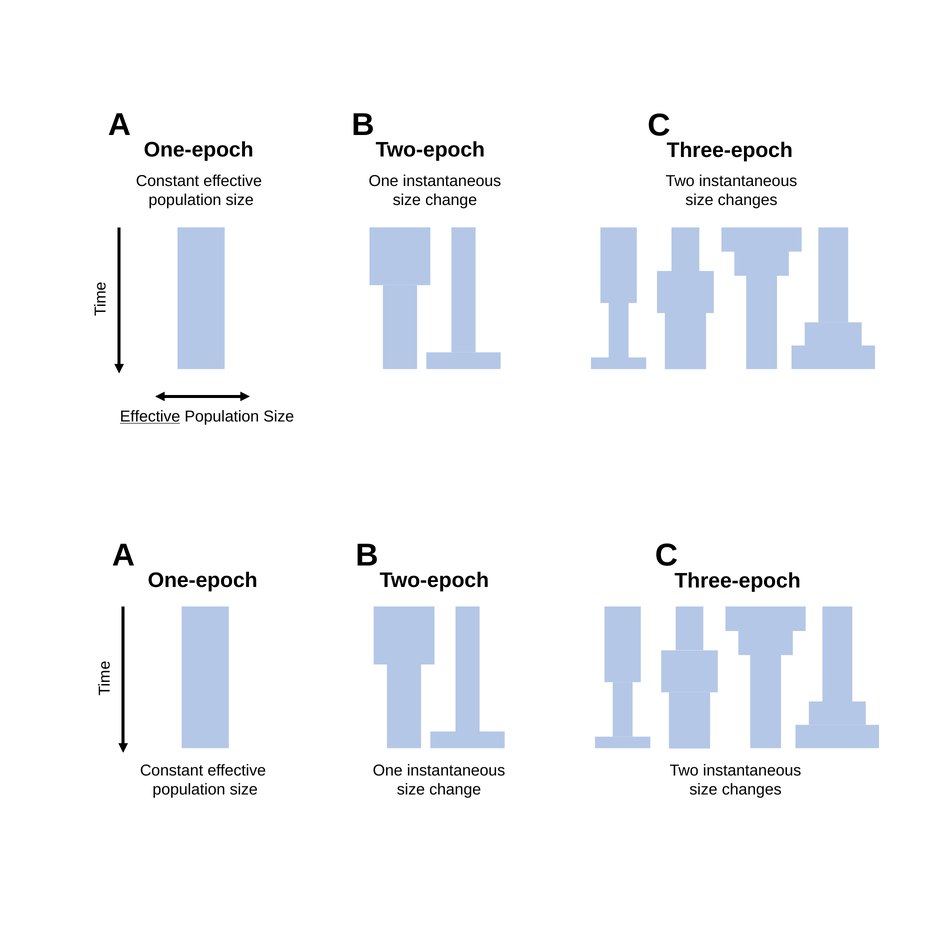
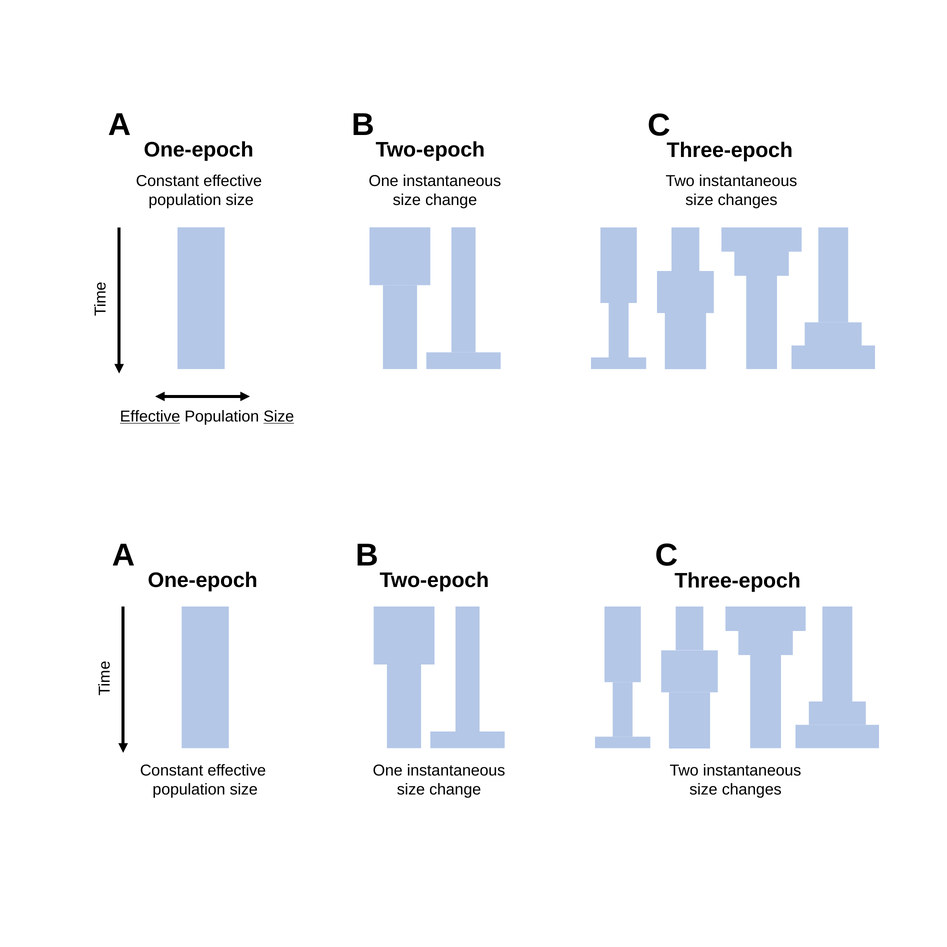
Size at (279, 416) underline: none -> present
